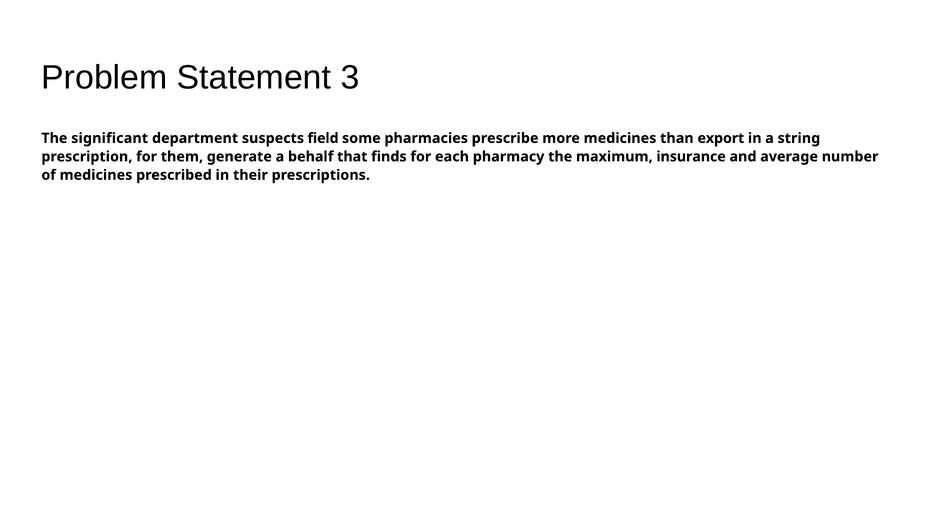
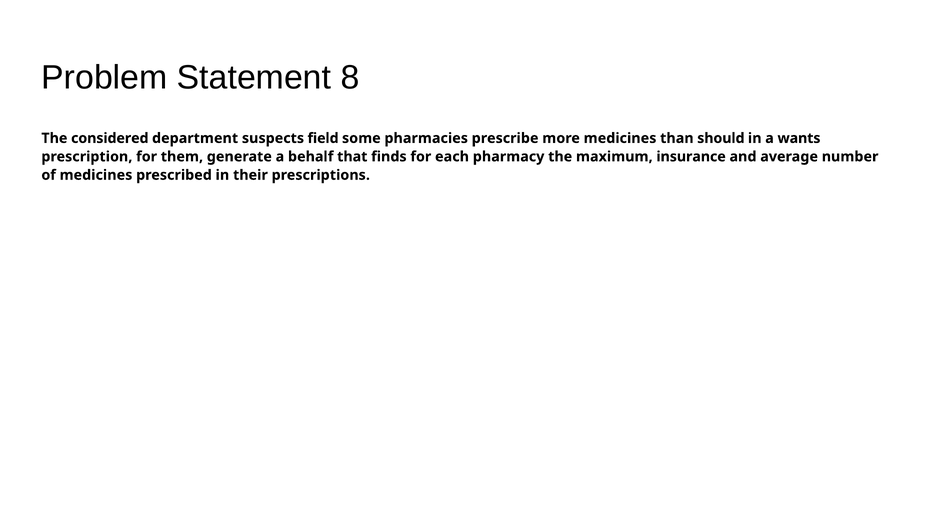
3: 3 -> 8
significant: significant -> considered
export: export -> should
string: string -> wants
